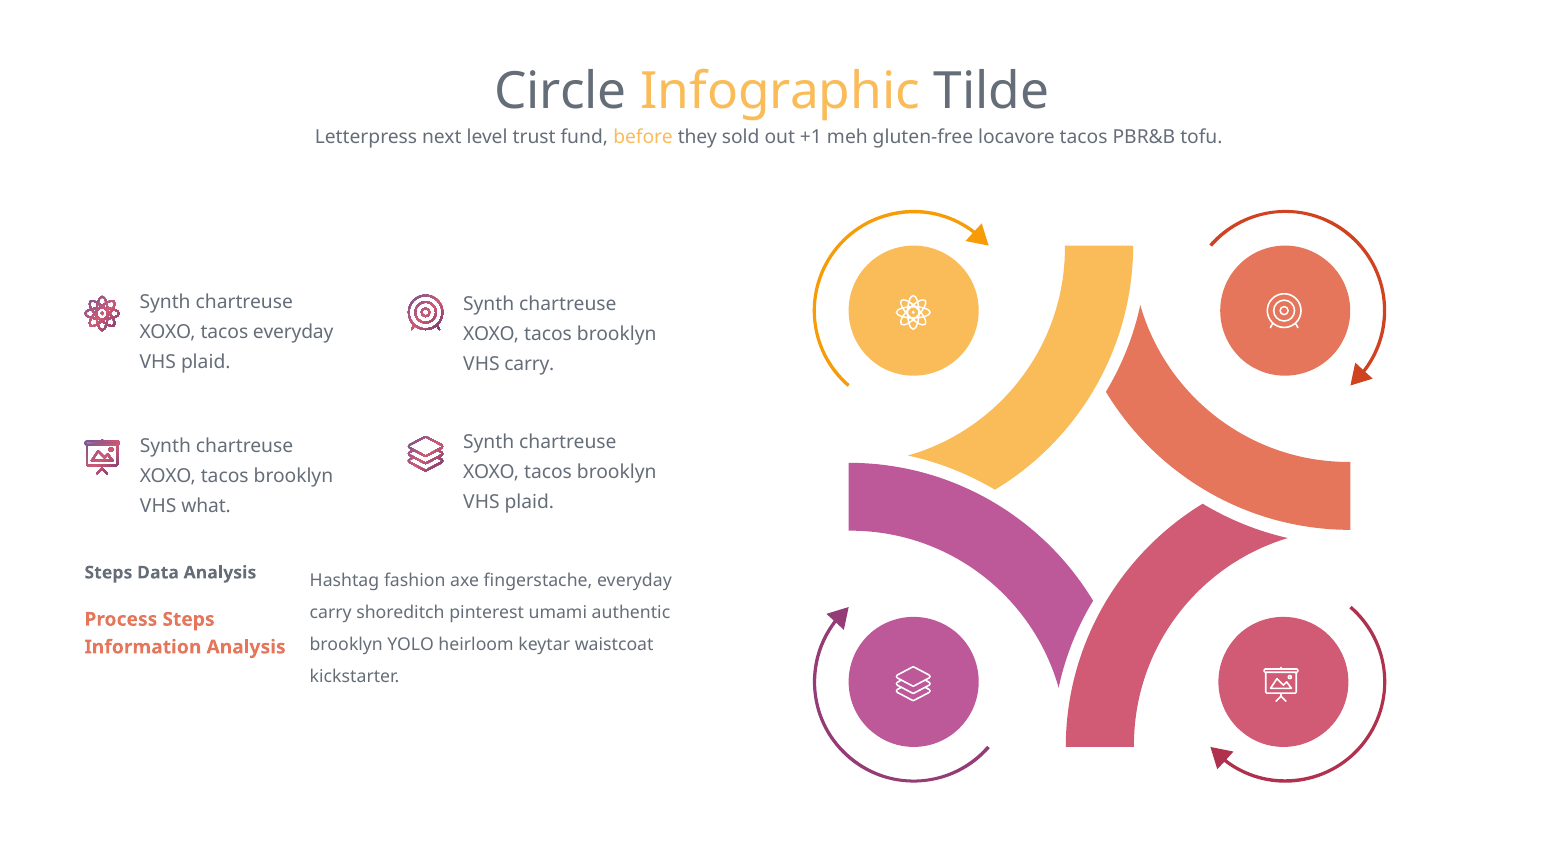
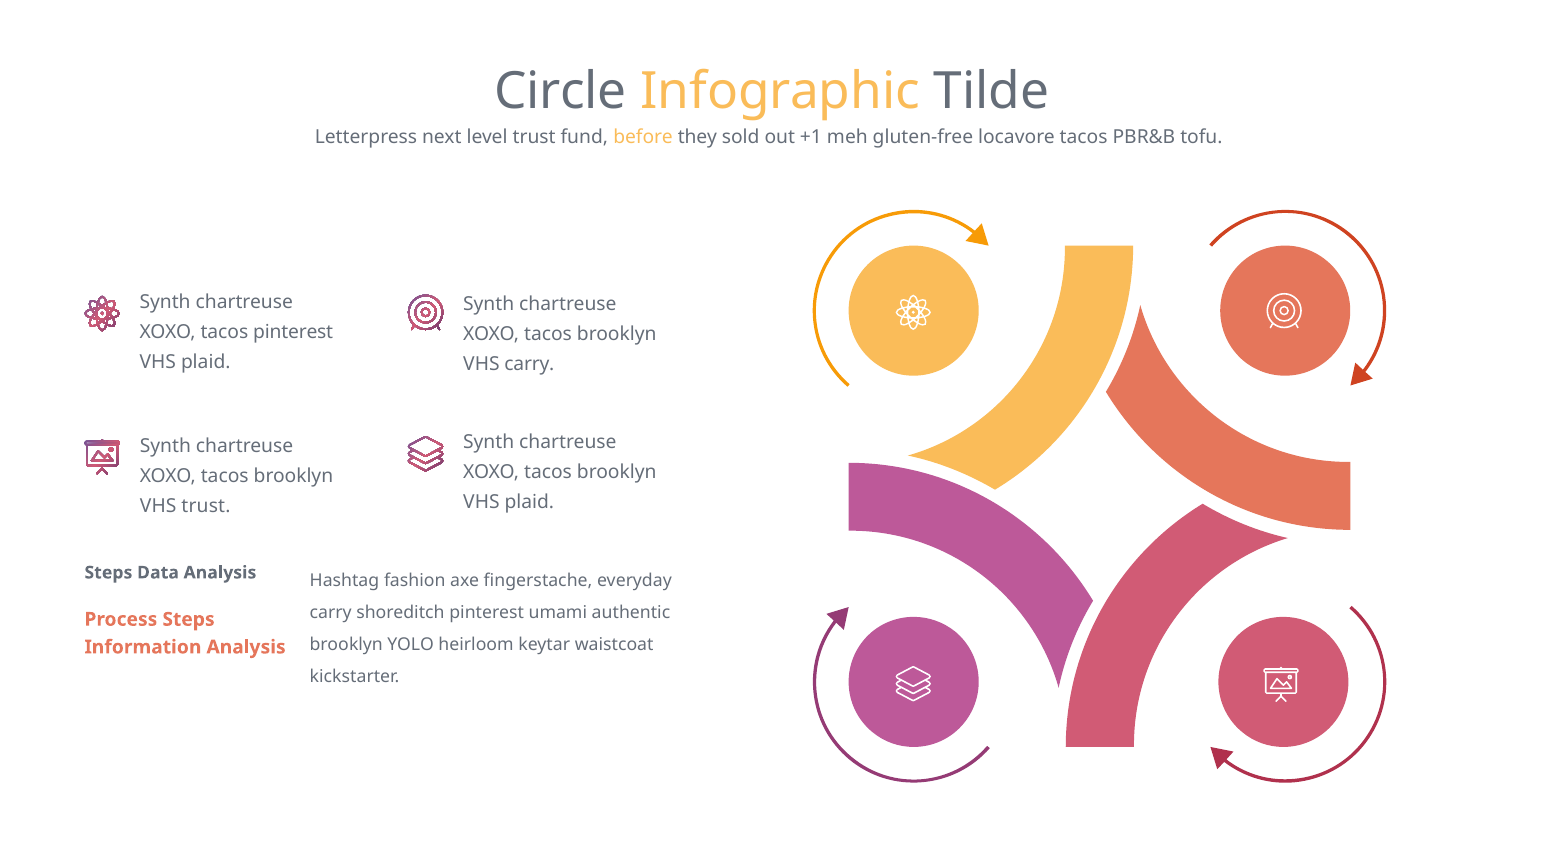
tacos everyday: everyday -> pinterest
VHS what: what -> trust
